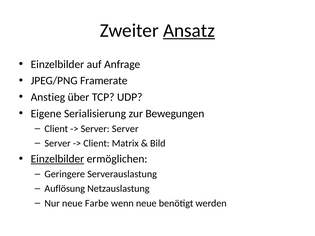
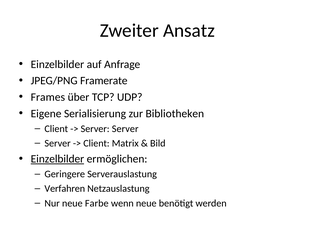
Ansatz underline: present -> none
Anstieg: Anstieg -> Frames
Bewegungen: Bewegungen -> Bibliotheken
Auflösung: Auflösung -> Verfahren
